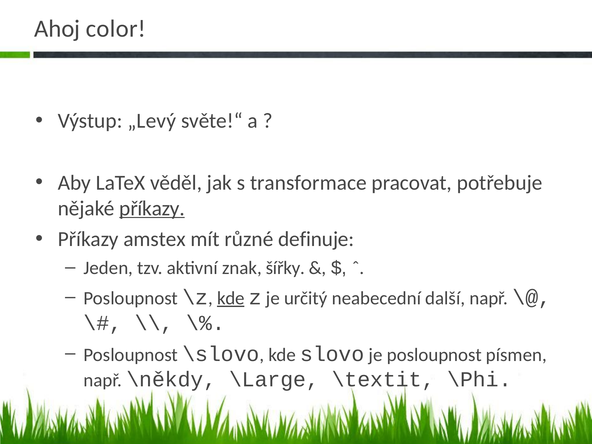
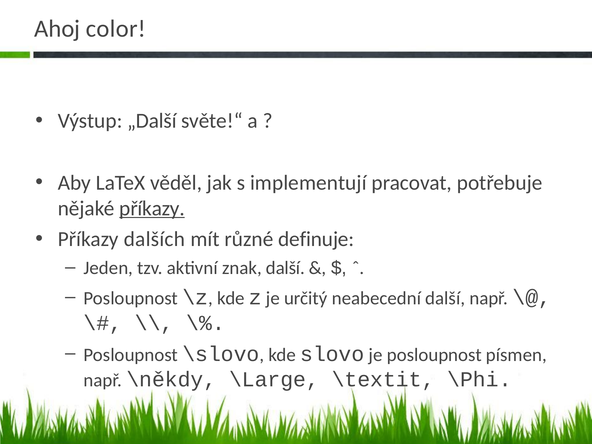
„Levý: „Levý -> „Další
transformace: transformace -> implementují
amstex: amstex -> dalších
znak šířky: šířky -> další
kde at (231, 298) underline: present -> none
